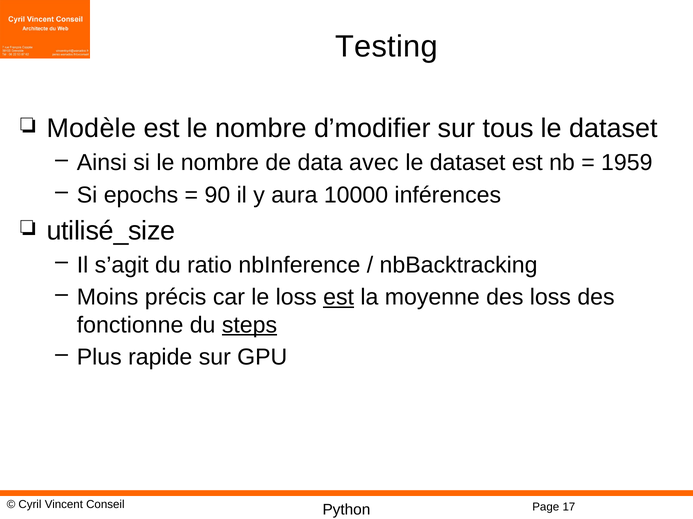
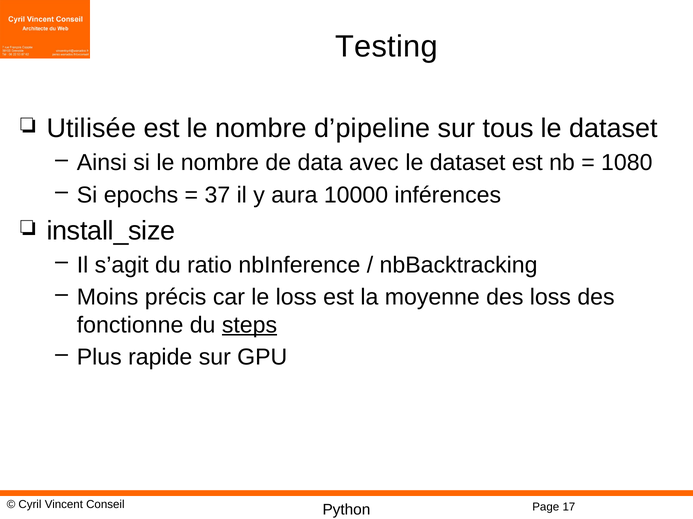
Modèle: Modèle -> Utilisée
d’modifier: d’modifier -> d’pipeline
1959: 1959 -> 1080
90: 90 -> 37
utilisé_size: utilisé_size -> install_size
est at (339, 298) underline: present -> none
